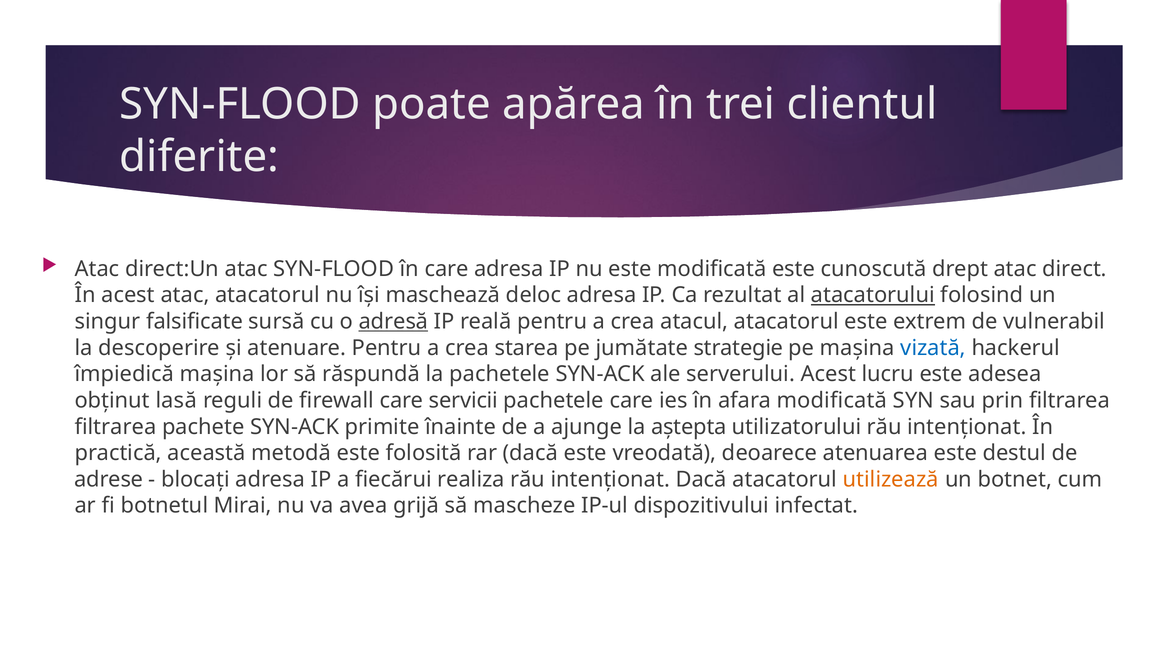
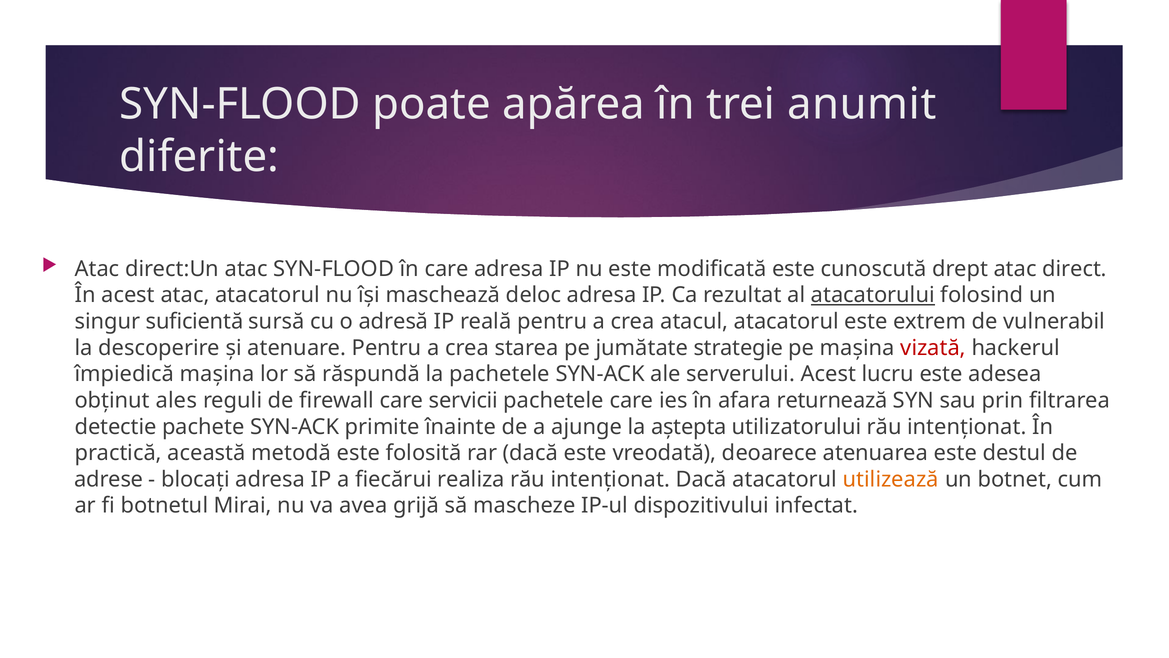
clientul: clientul -> anumit
falsificate: falsificate -> suficientă
adresă underline: present -> none
vizată colour: blue -> red
lasă: lasă -> ales
afara modificată: modificată -> returnează
filtrarea at (116, 427): filtrarea -> detectie
